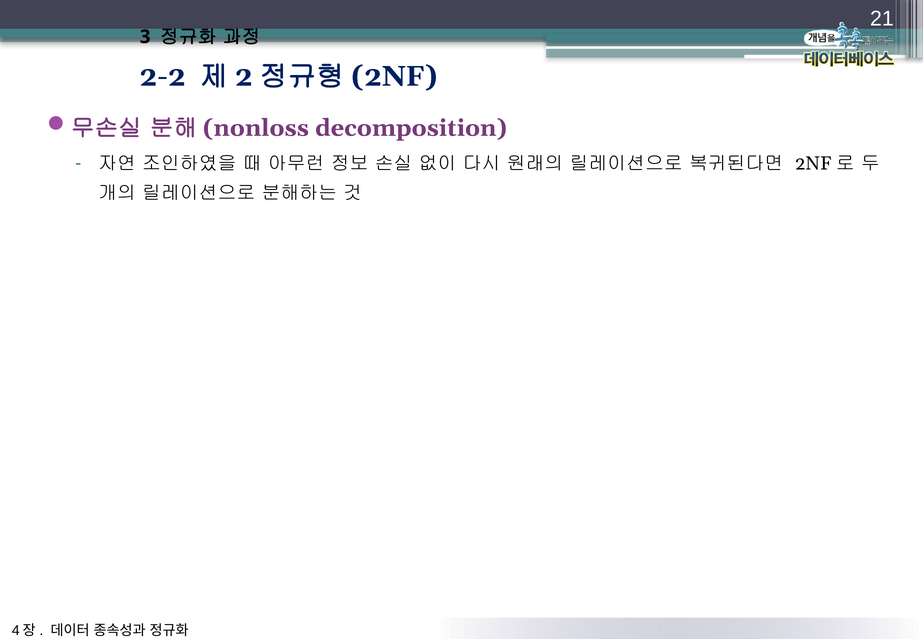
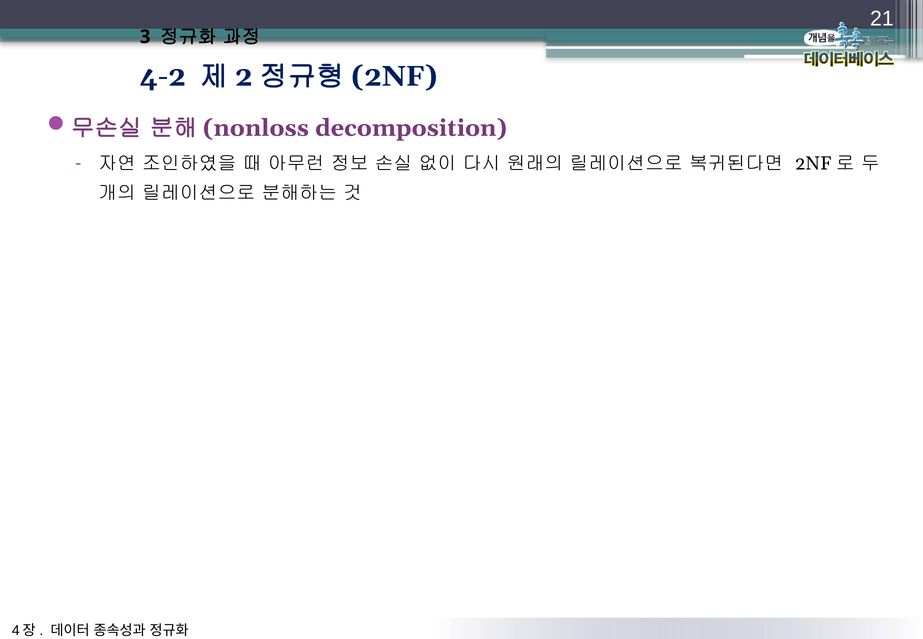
2-2: 2-2 -> 4-2
